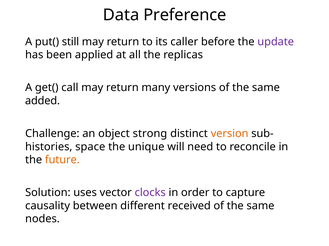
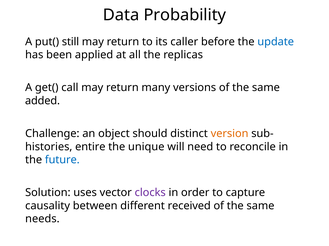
Preference: Preference -> Probability
update colour: purple -> blue
strong: strong -> should
space: space -> entire
future colour: orange -> blue
nodes: nodes -> needs
